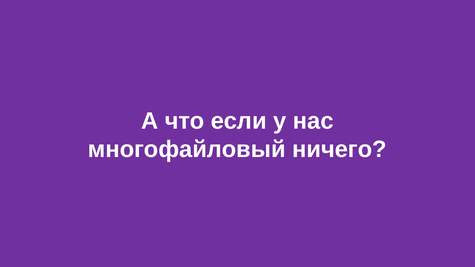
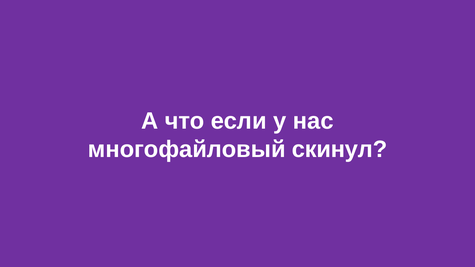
ничего: ничего -> скинул
